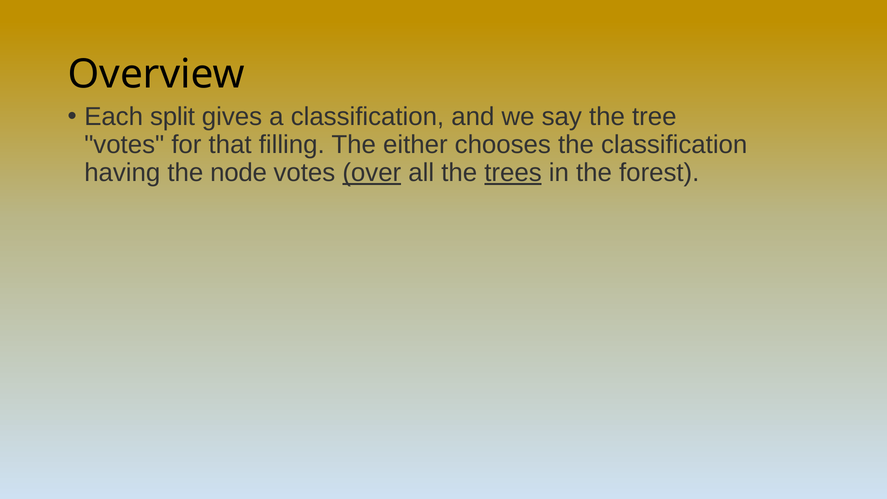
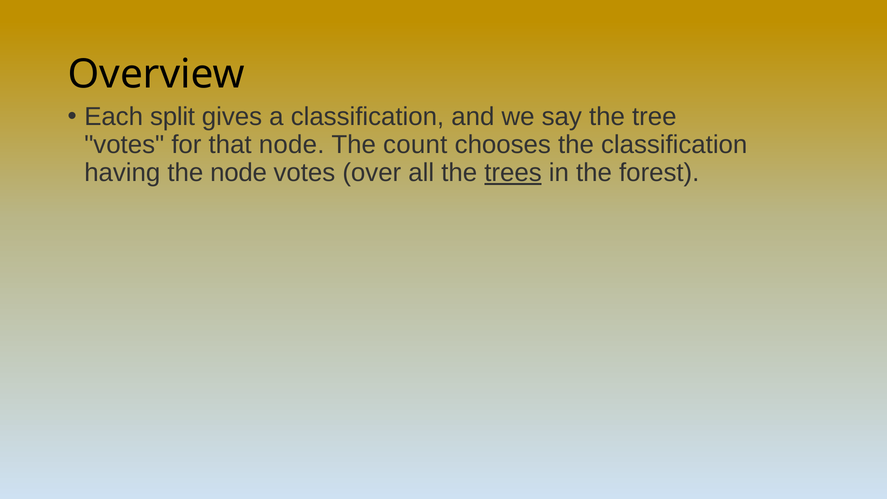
that filling: filling -> node
either: either -> count
over underline: present -> none
